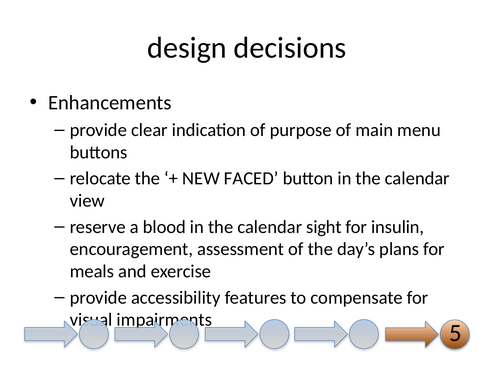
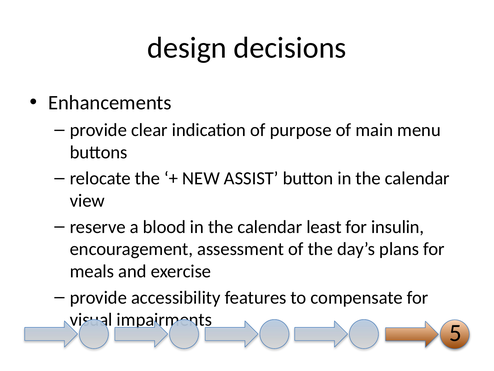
FACED: FACED -> ASSIST
sight: sight -> least
